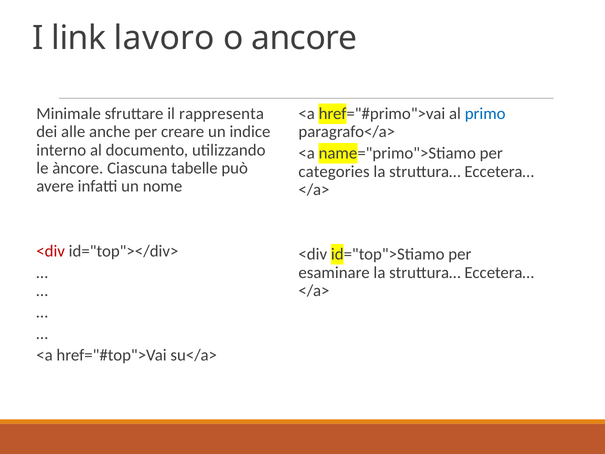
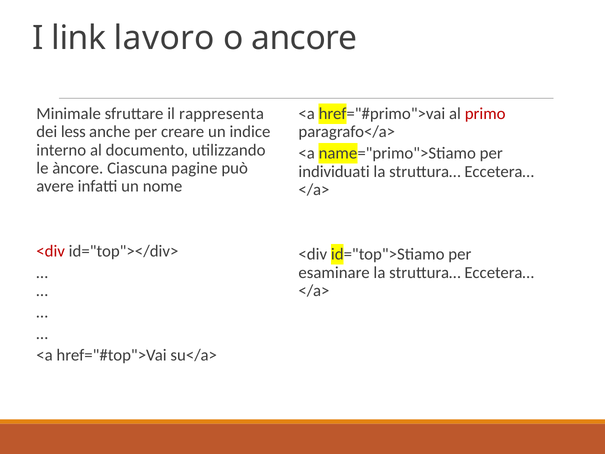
primo colour: blue -> red
alle: alle -> less
tabelle: tabelle -> pagine
categories: categories -> individuati
